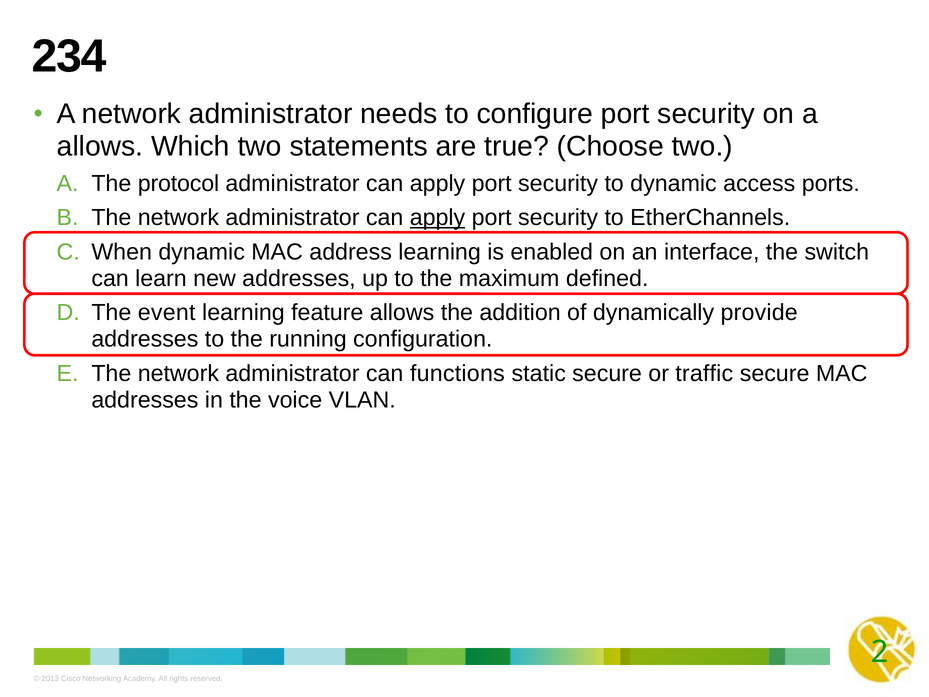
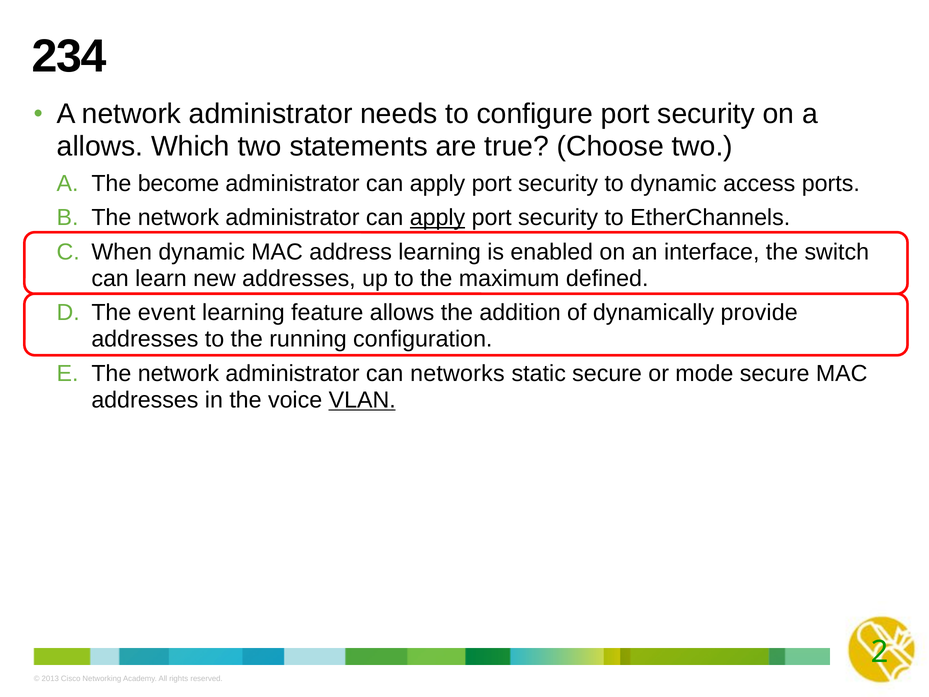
protocol: protocol -> become
functions: functions -> networks
traffic: traffic -> mode
VLAN underline: none -> present
